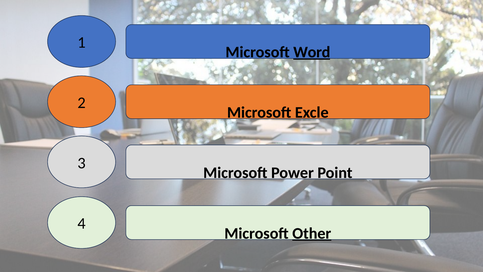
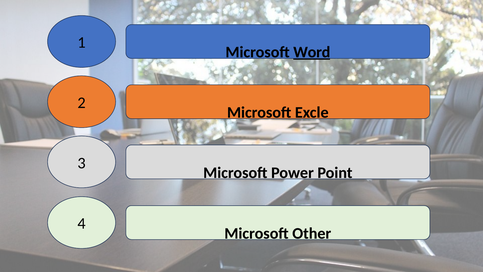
Other underline: present -> none
